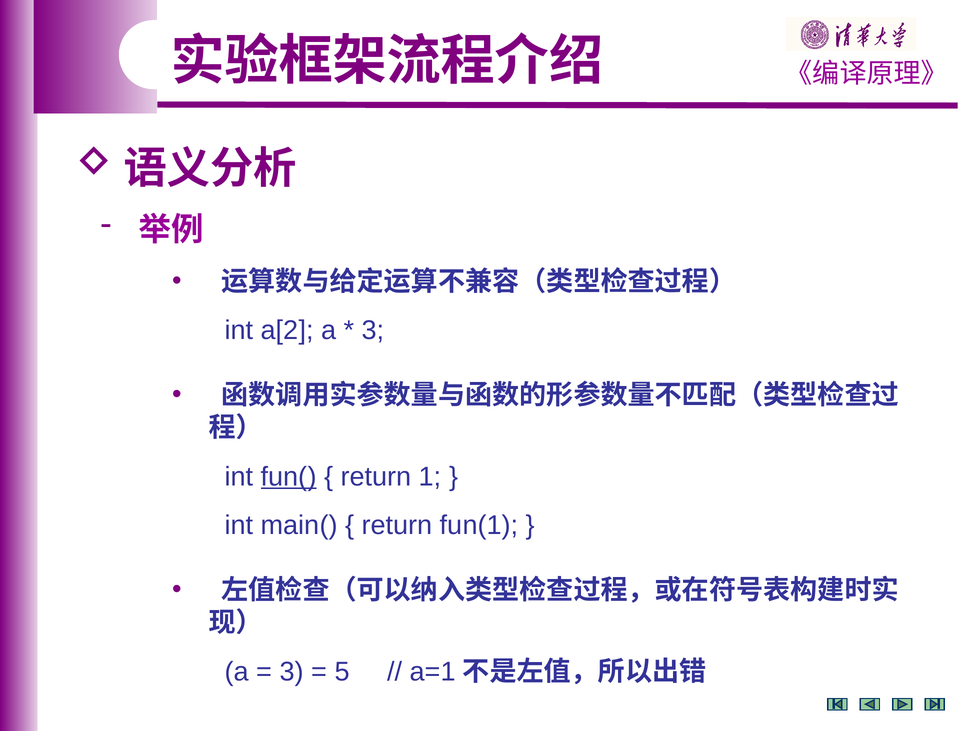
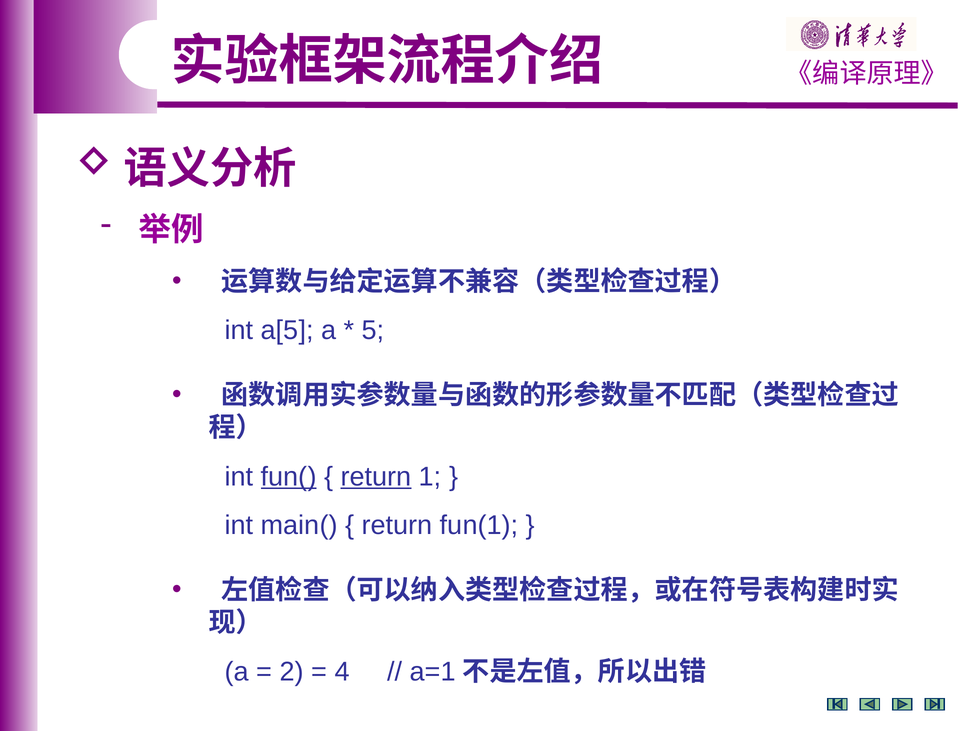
a[2: a[2 -> a[5
3 at (373, 330): 3 -> 5
return at (376, 476) underline: none -> present
3 at (292, 671): 3 -> 2
5: 5 -> 4
